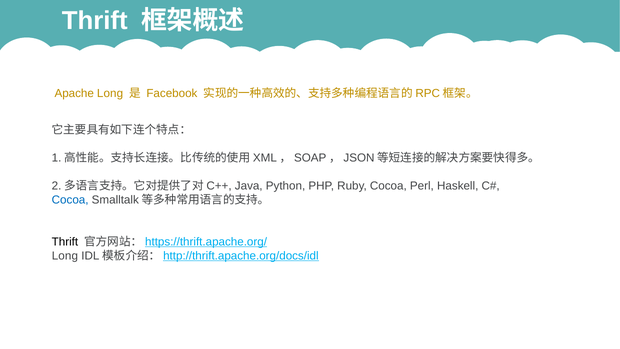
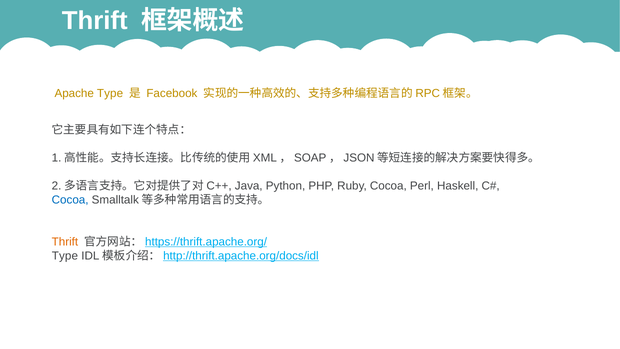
Apache Long: Long -> Type
Thrift at (65, 242) colour: black -> orange
Long at (65, 256): Long -> Type
